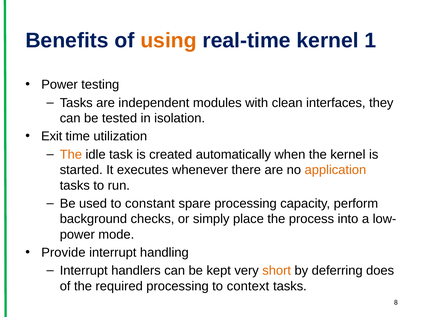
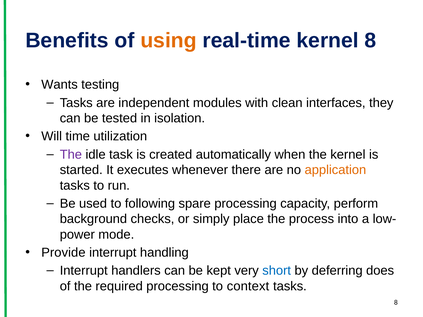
kernel 1: 1 -> 8
Power at (60, 85): Power -> Wants
Exit: Exit -> Will
The at (71, 155) colour: orange -> purple
constant: constant -> following
short colour: orange -> blue
